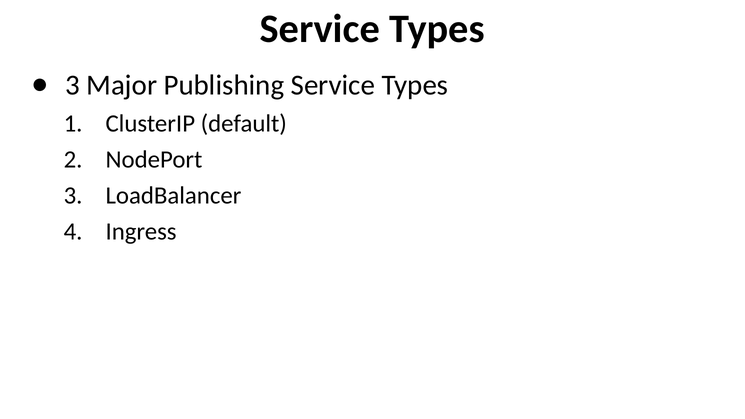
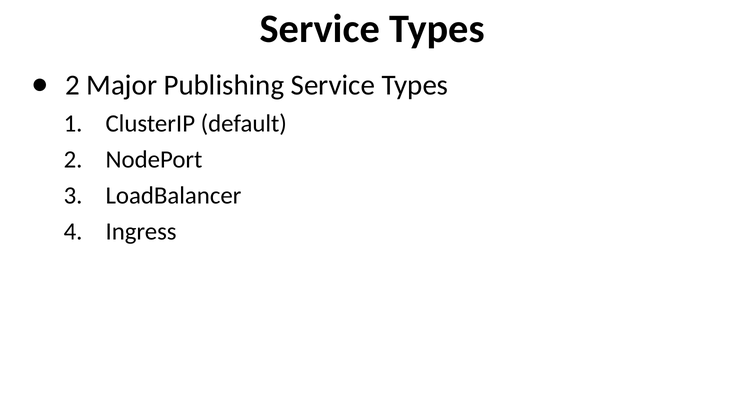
3 at (73, 85): 3 -> 2
